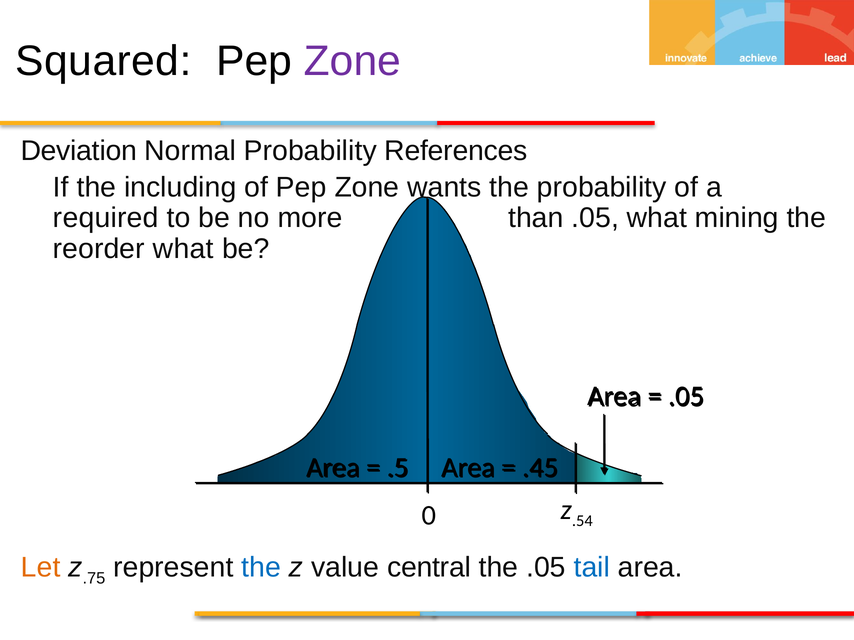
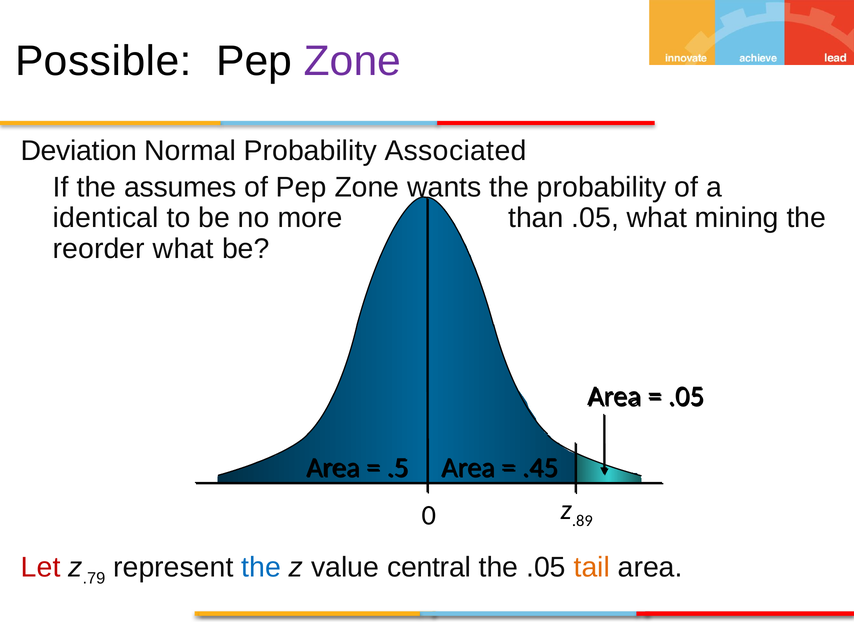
Squared: Squared -> Possible
References: References -> Associated
including: including -> assumes
required: required -> identical
.54: .54 -> .89
Let colour: orange -> red
.75: .75 -> .79
tail colour: blue -> orange
